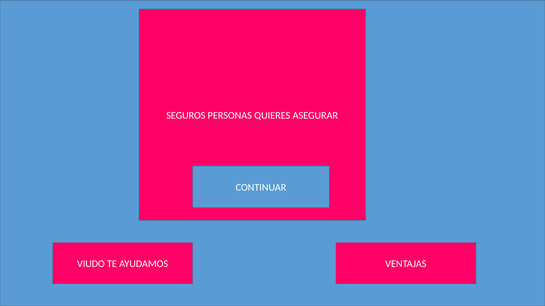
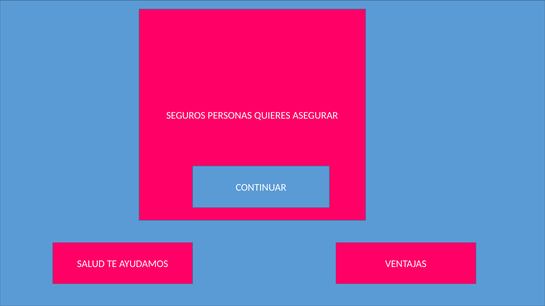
VIUDO: VIUDO -> SALUD
